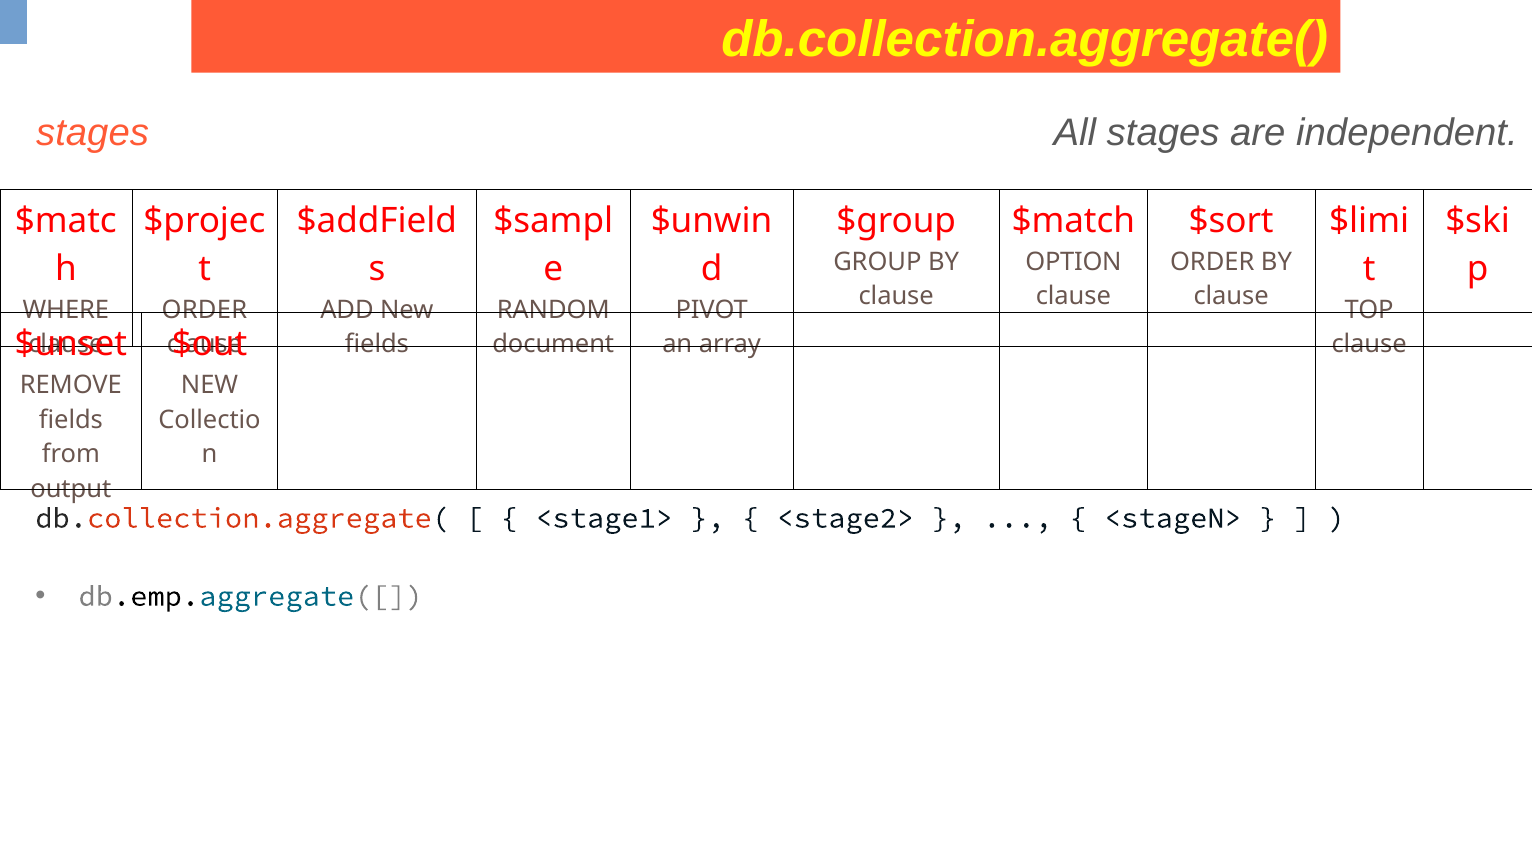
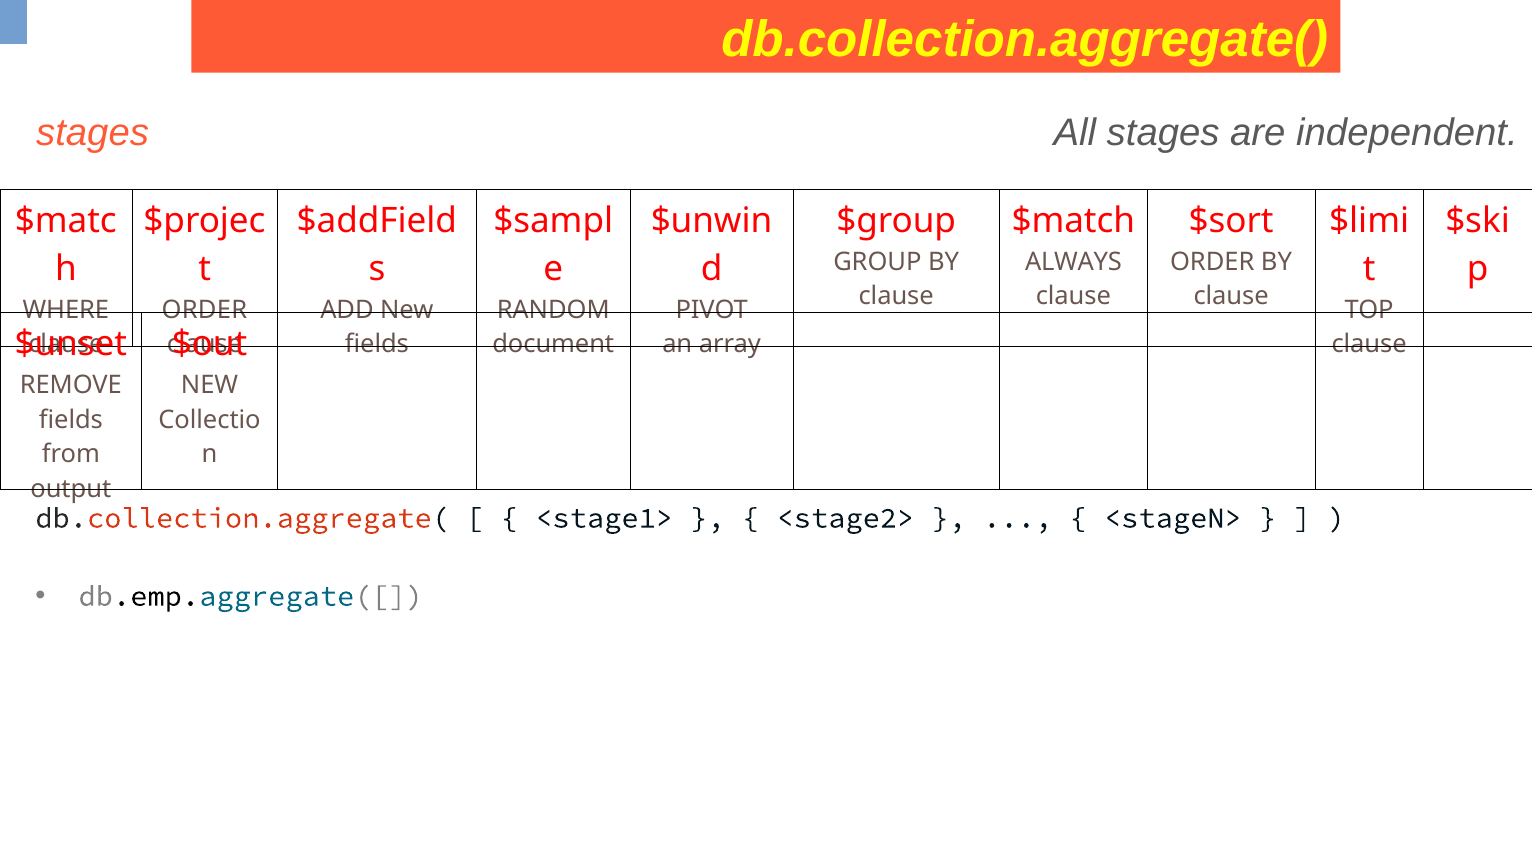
OPTION: OPTION -> ALWAYS
